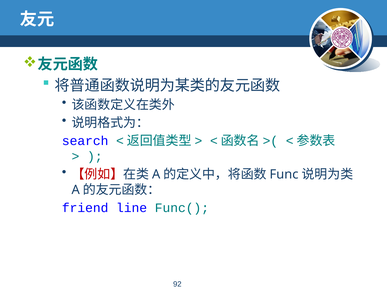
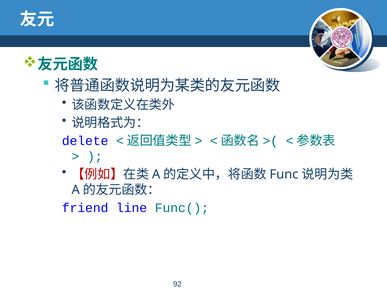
search: search -> delete
